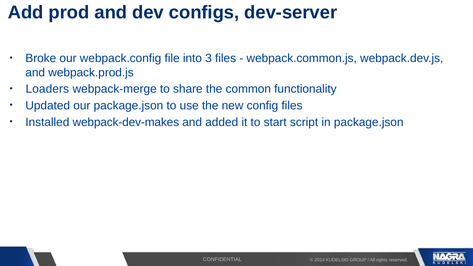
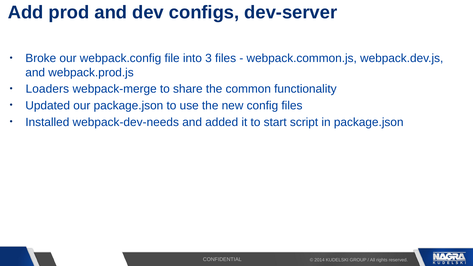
webpack-dev-makes: webpack-dev-makes -> webpack-dev-needs
